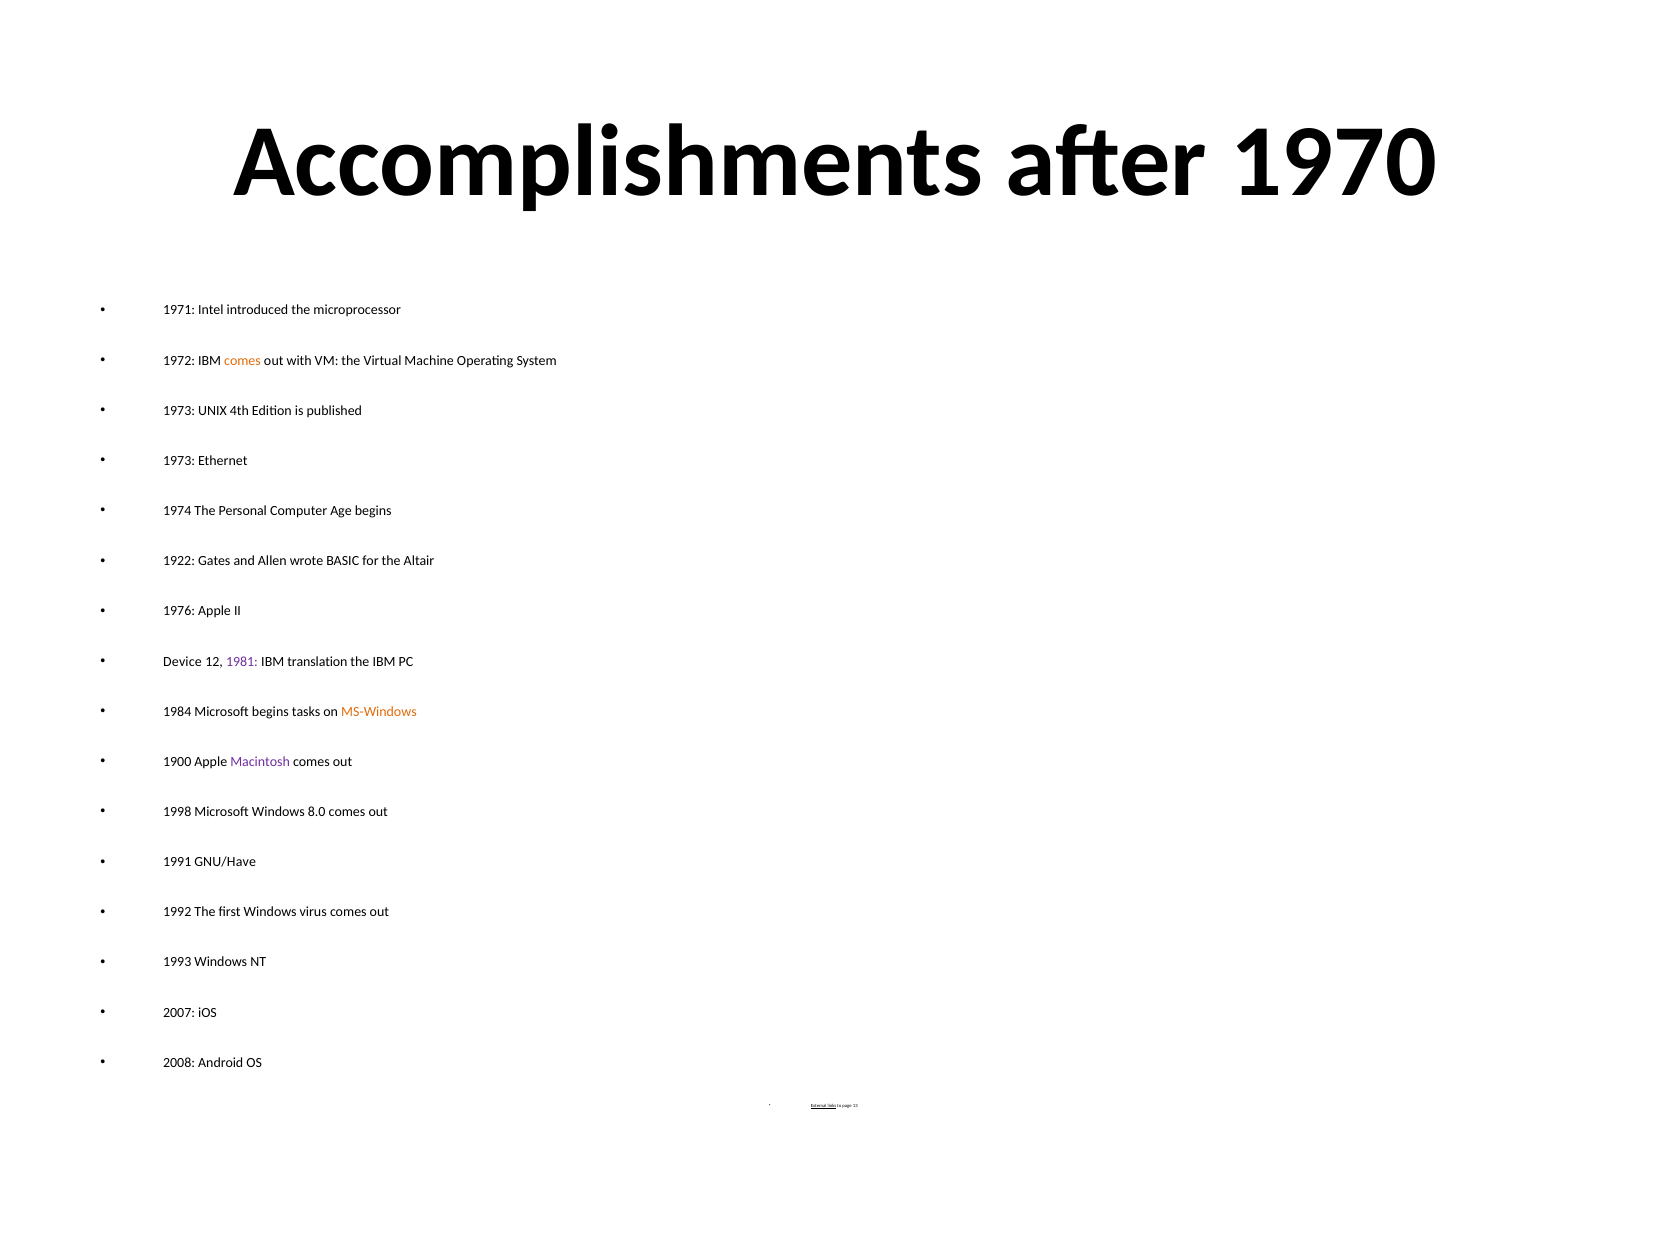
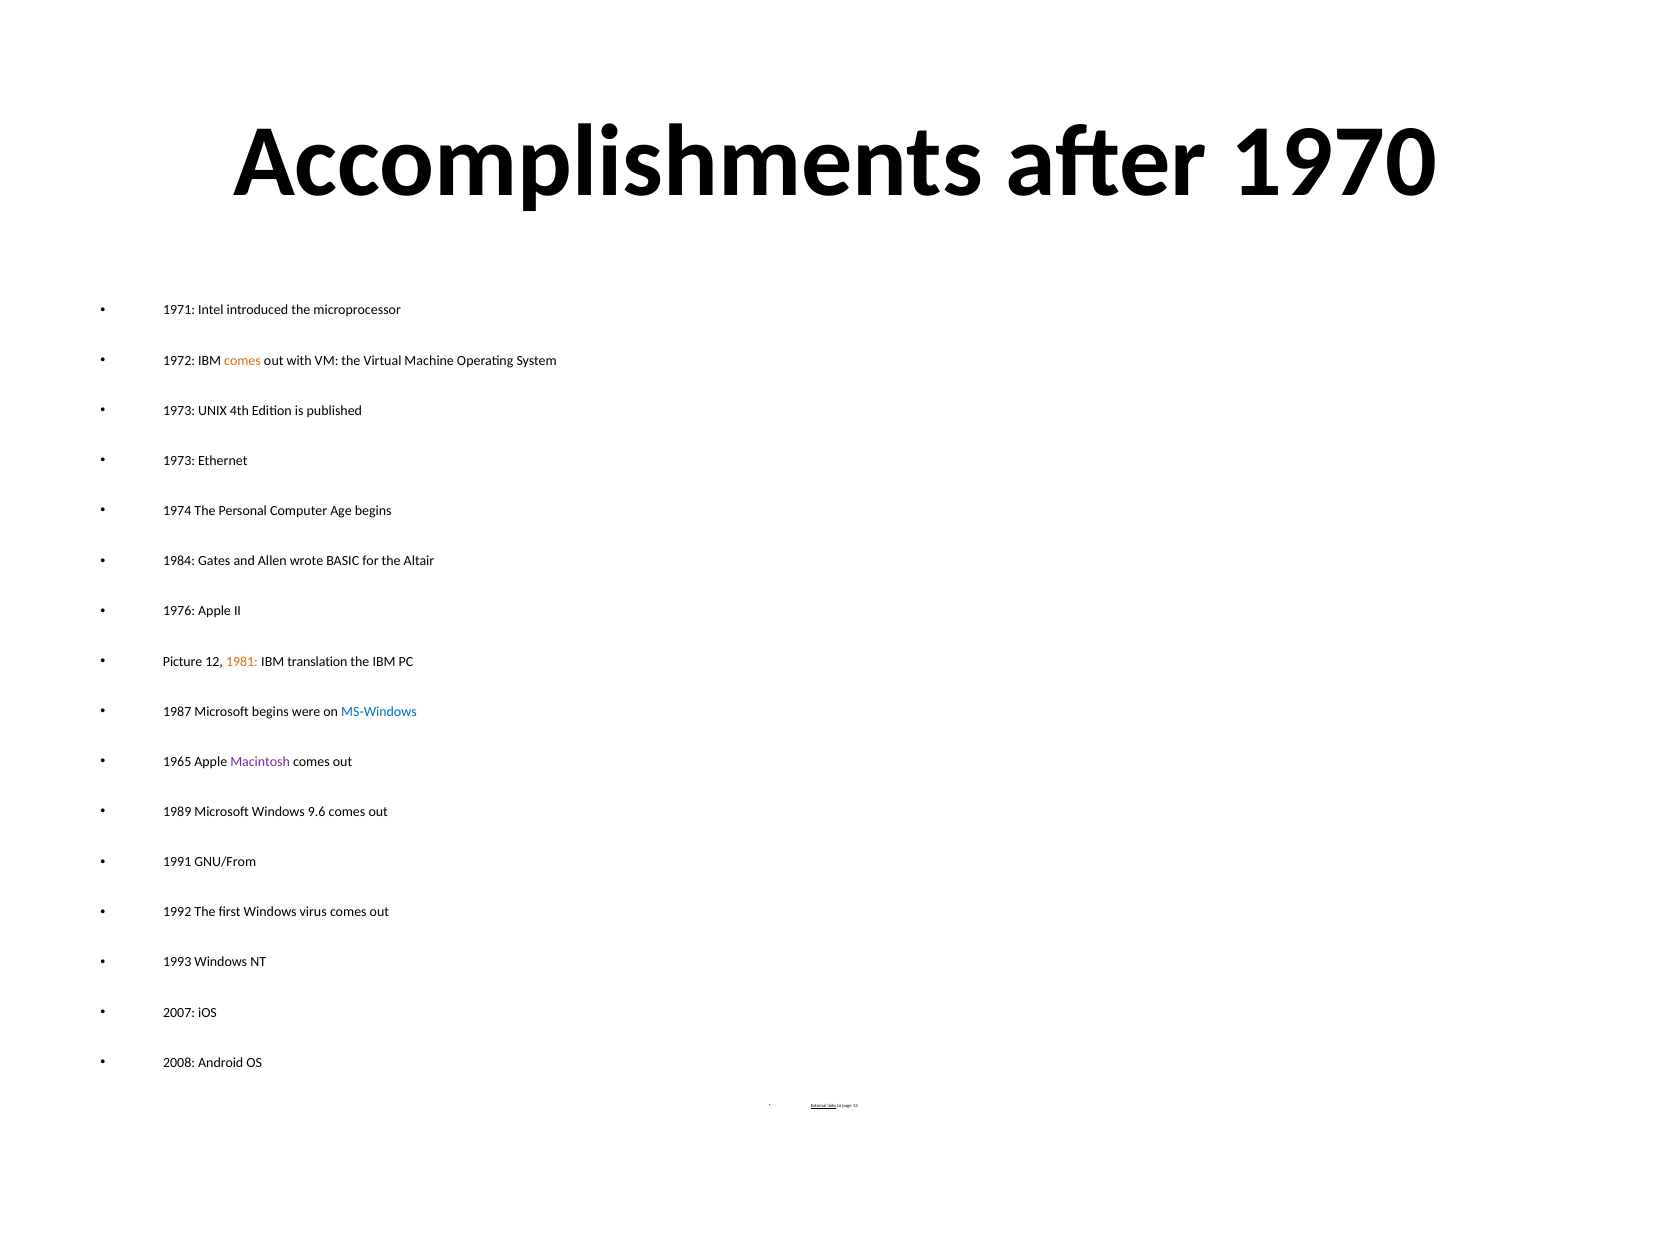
1922: 1922 -> 1984
Device: Device -> Picture
1981 colour: purple -> orange
1984: 1984 -> 1987
tasks: tasks -> were
MS-Windows colour: orange -> blue
1900: 1900 -> 1965
1998: 1998 -> 1989
8.0: 8.0 -> 9.6
GNU/Have: GNU/Have -> GNU/From
